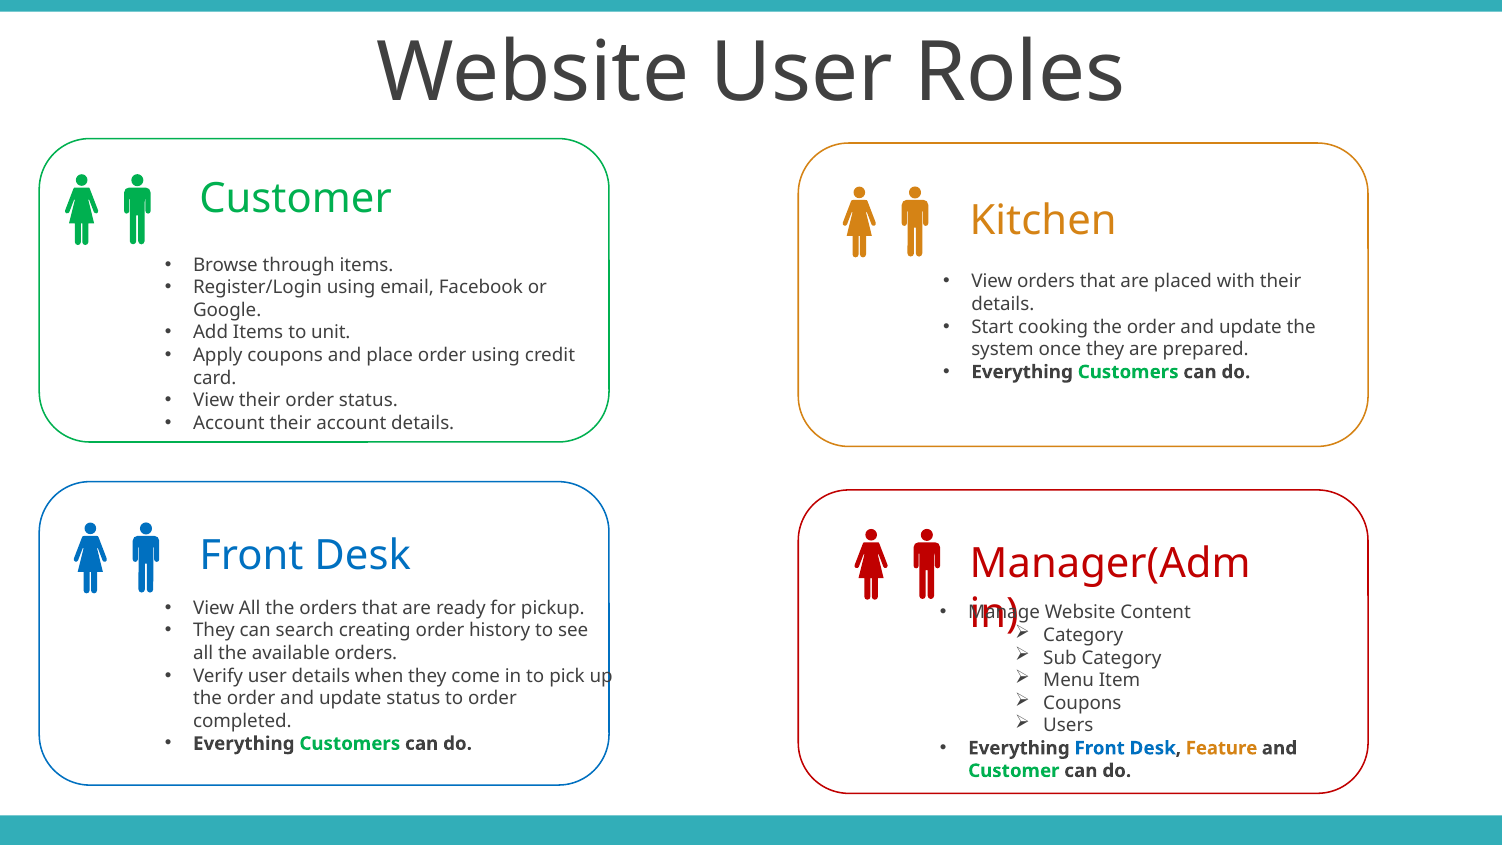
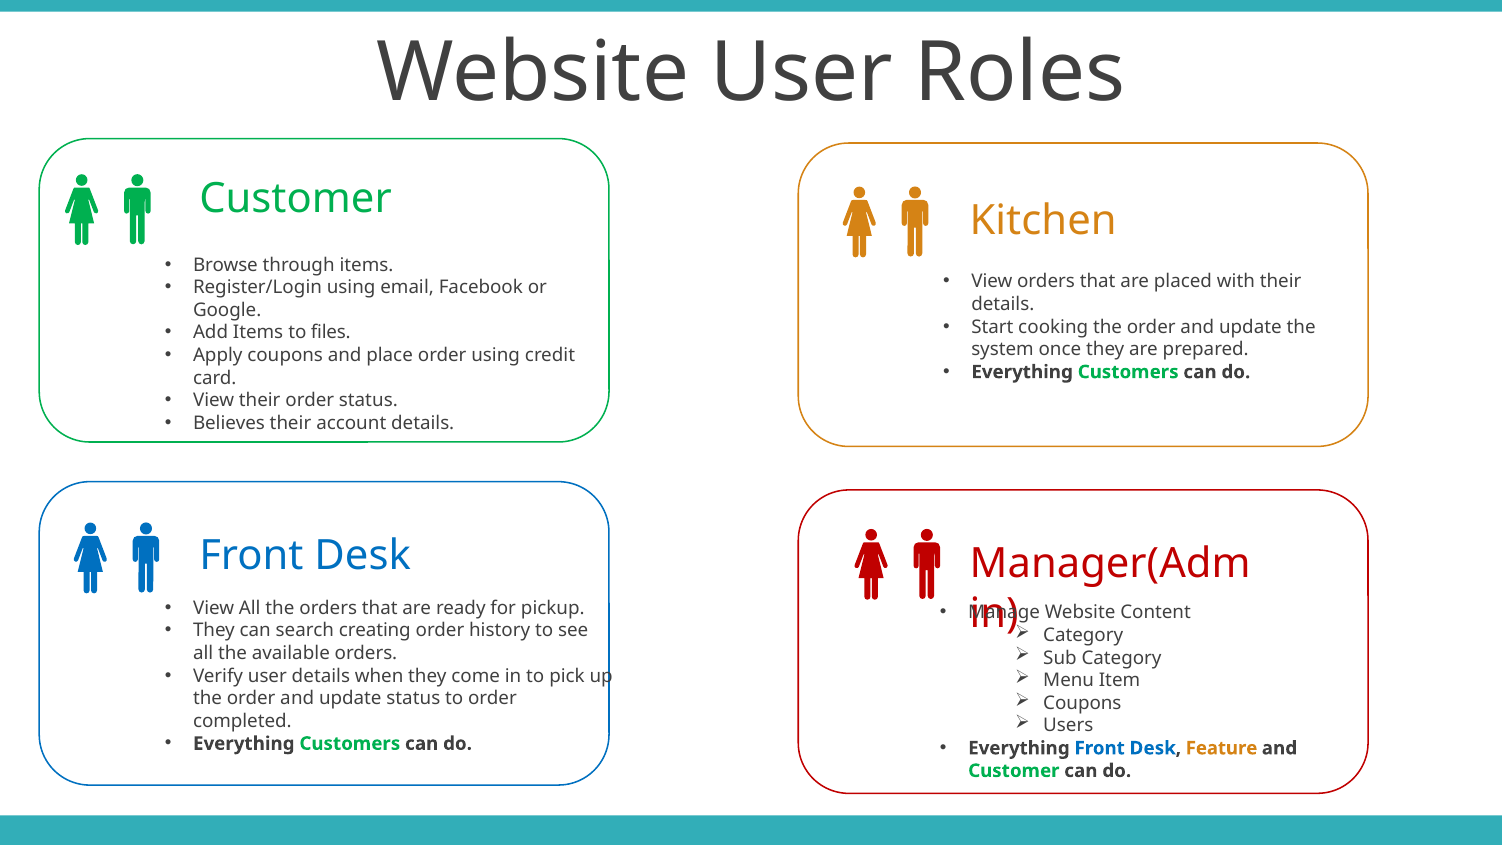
unit: unit -> files
Account at (229, 423): Account -> Believes
